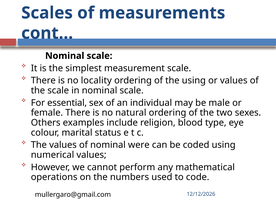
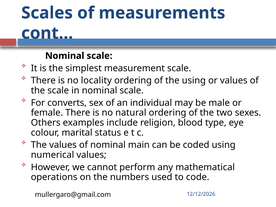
essential: essential -> converts
were: were -> main
